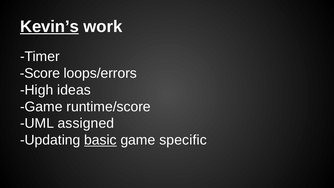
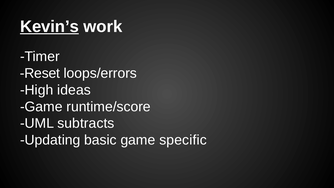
Score: Score -> Reset
assigned: assigned -> subtracts
basic underline: present -> none
